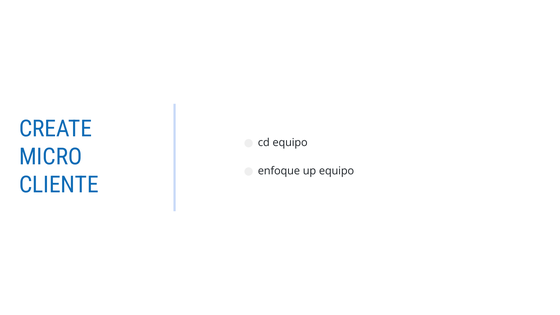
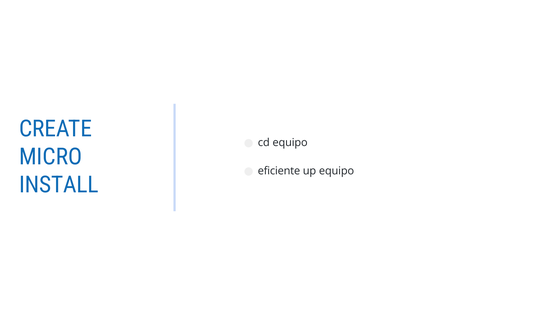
enfoque: enfoque -> eficiente
CLIENTE: CLIENTE -> INSTALL
